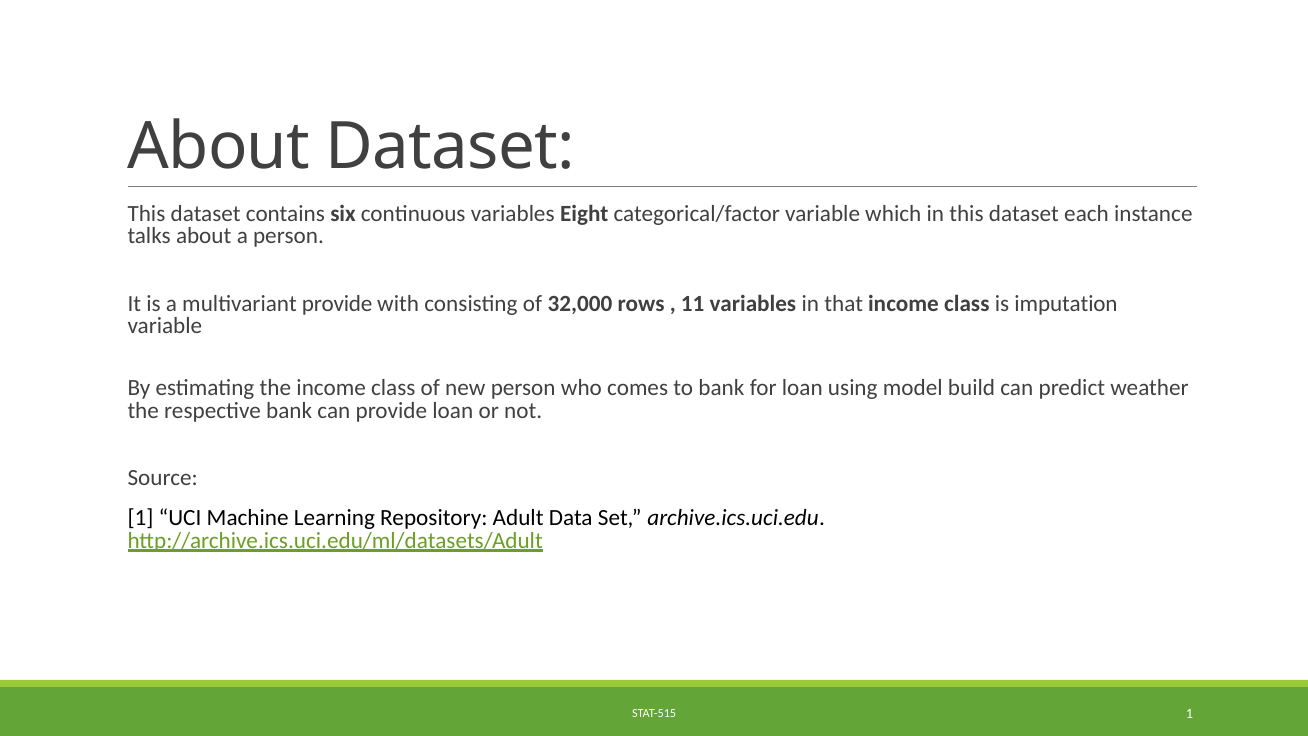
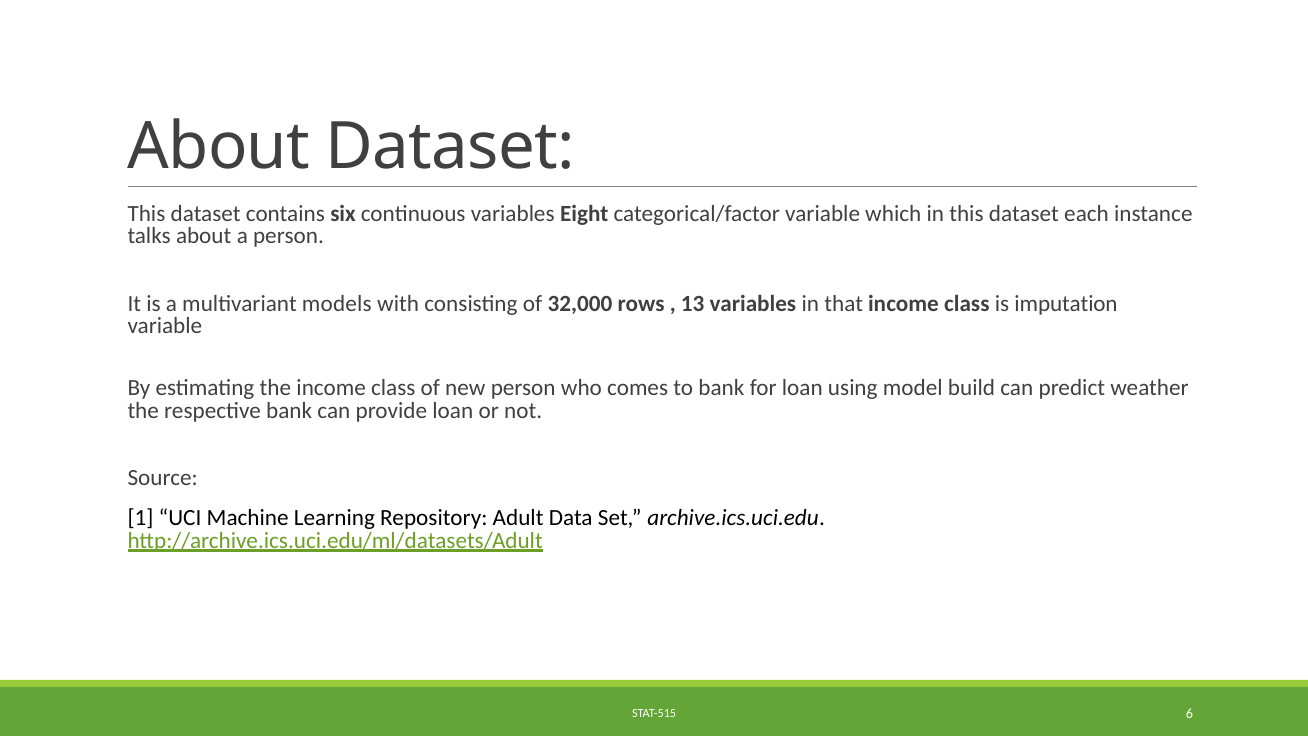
multivariant provide: provide -> models
11: 11 -> 13
STAT-515 1: 1 -> 6
